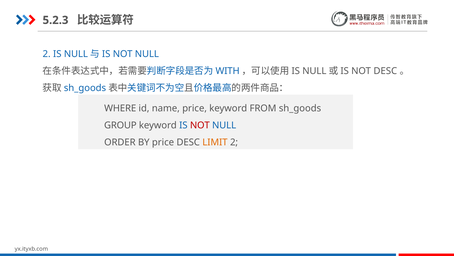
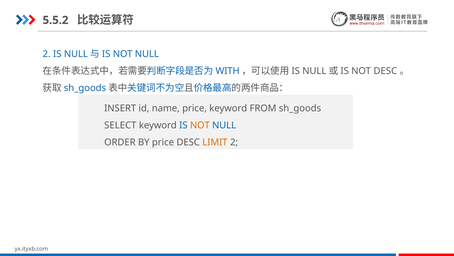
5.2.3: 5.2.3 -> 5.5.2
WHERE: WHERE -> INSERT
GROUP: GROUP -> SELECT
NOT at (200, 125) colour: red -> orange
